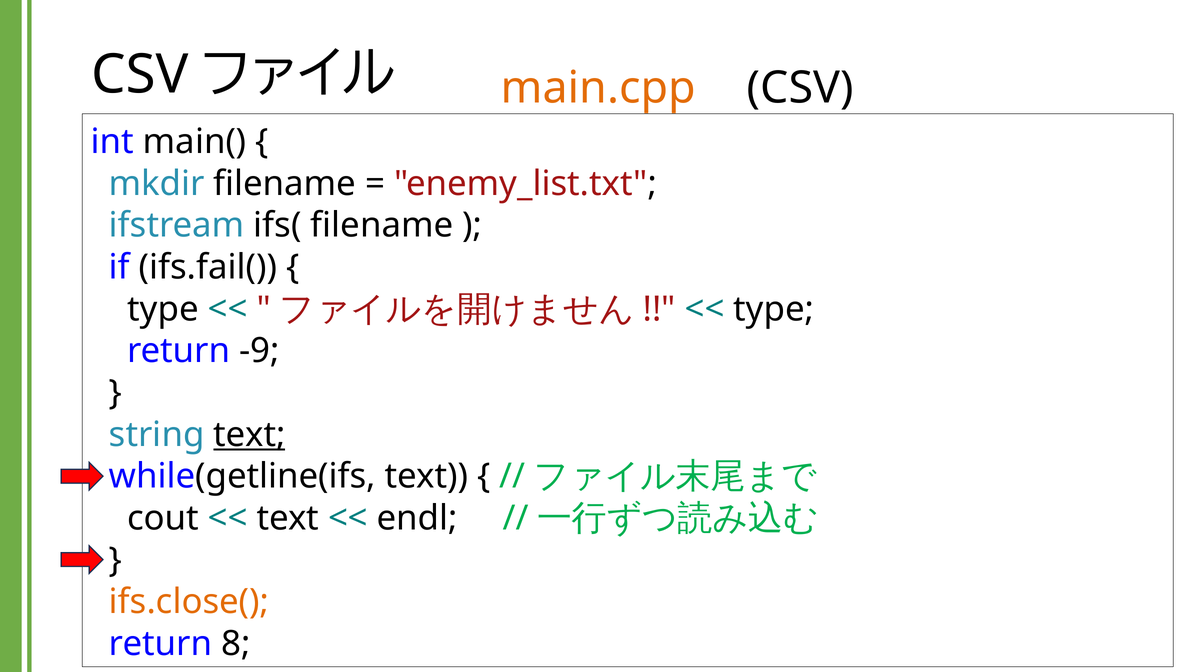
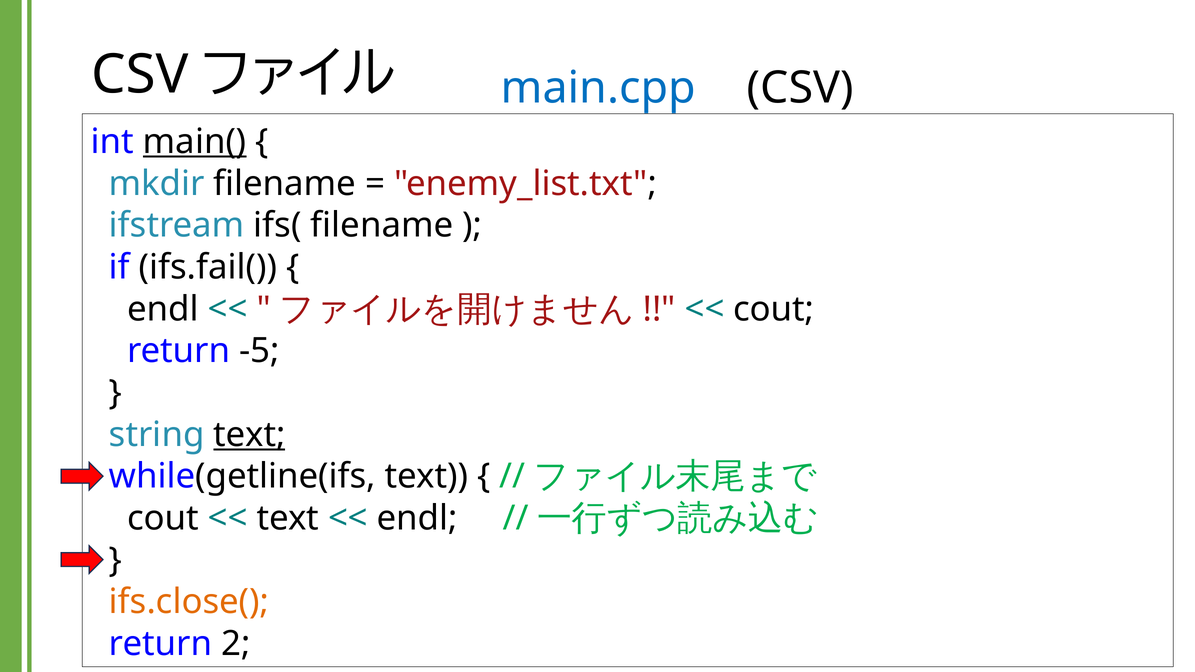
main.cpp colour: orange -> blue
main( underline: none -> present
type at (163, 309): type -> endl
type at (774, 309): type -> cout
-9: -9 -> -5
8: 8 -> 2
